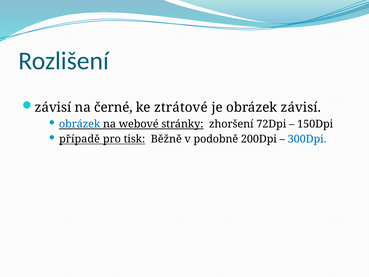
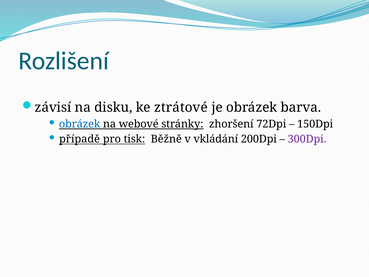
černé: černé -> disku
obrázek závisí: závisí -> barva
podobně: podobně -> vkládání
300Dpi colour: blue -> purple
